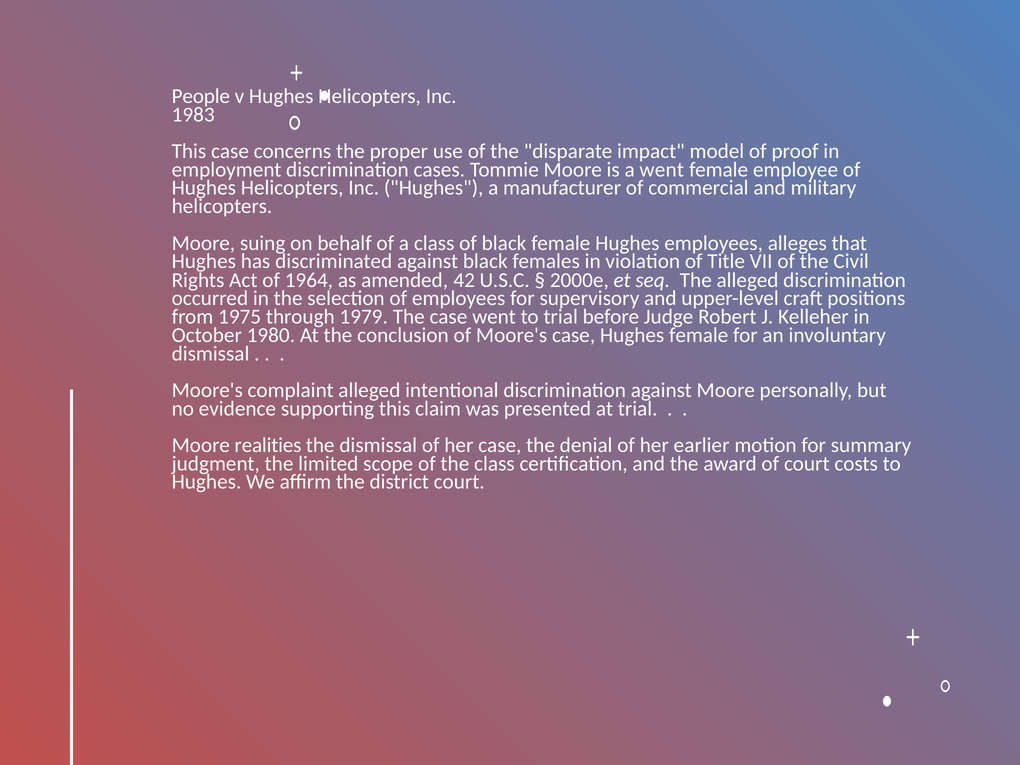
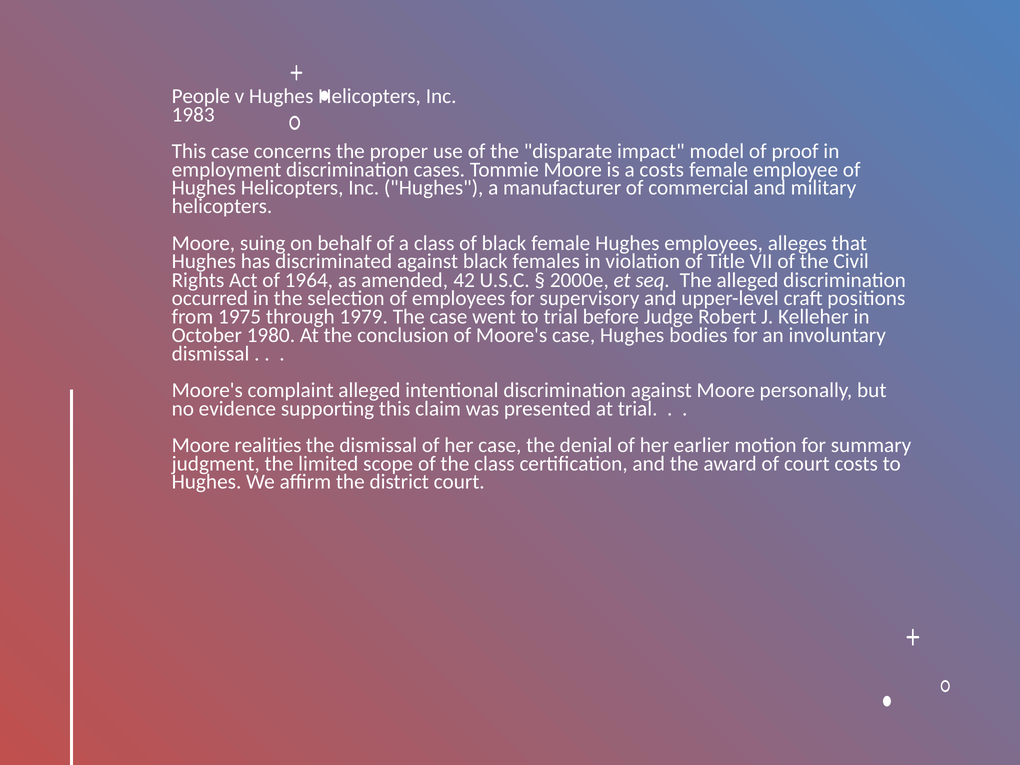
a went: went -> costs
Hughes female: female -> bodies
